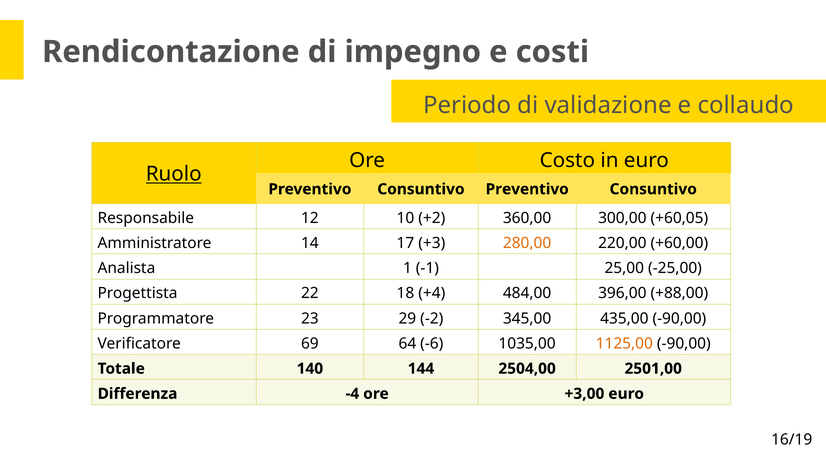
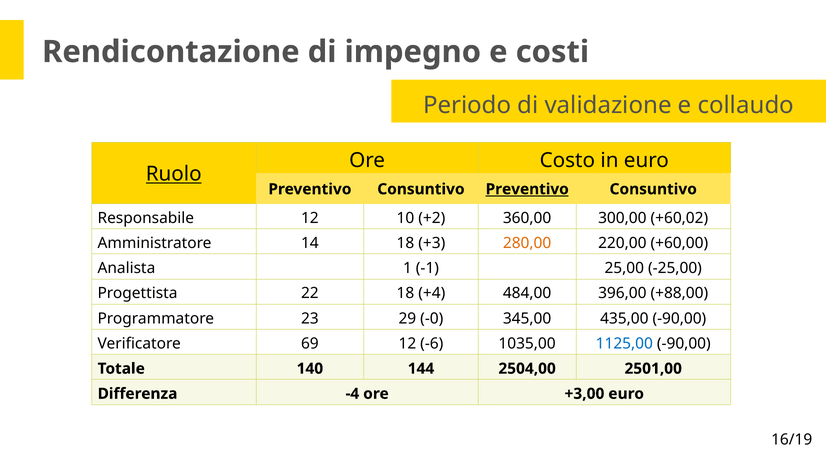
Preventivo at (527, 189) underline: none -> present
+60,05: +60,05 -> +60,02
14 17: 17 -> 18
-2: -2 -> -0
69 64: 64 -> 12
1125,00 colour: orange -> blue
